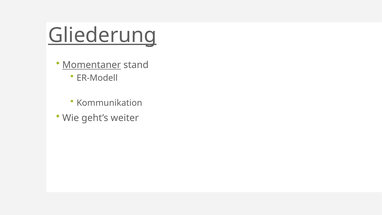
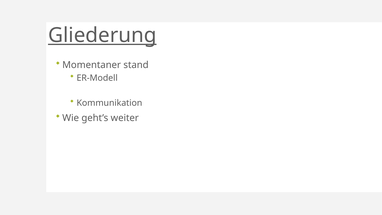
Momentaner underline: present -> none
